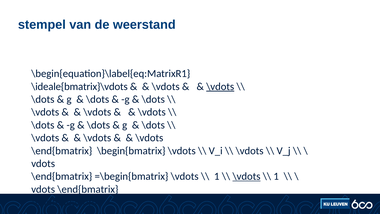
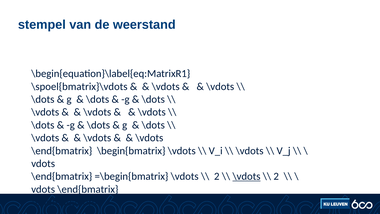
\ideale{bmatrix}\vdots: \ideale{bmatrix}\vdots -> \spoel{bmatrix}\vdots
\vdots at (220, 86) underline: present -> none
1 at (217, 176): 1 -> 2
1 at (276, 176): 1 -> 2
